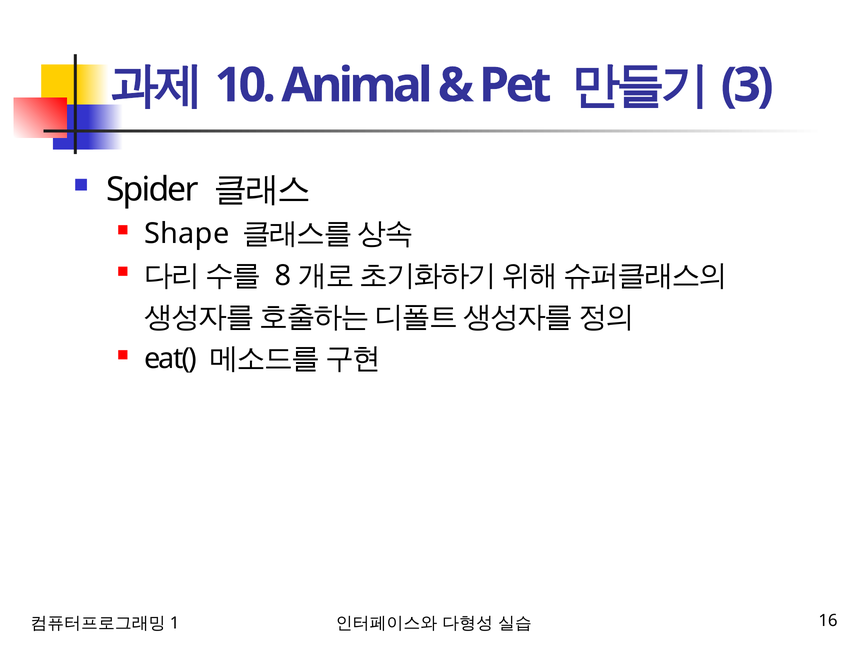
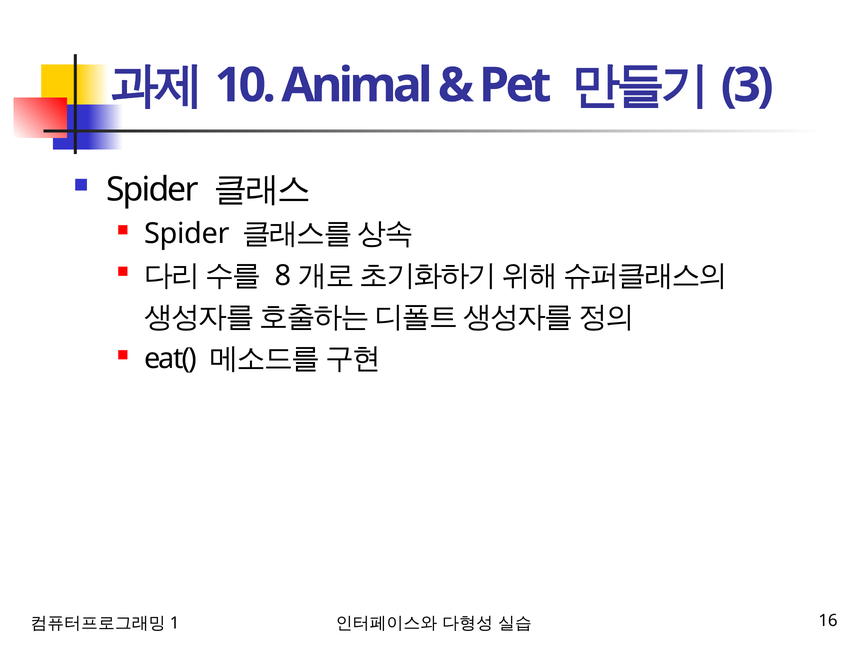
Shape at (187, 234): Shape -> Spider
